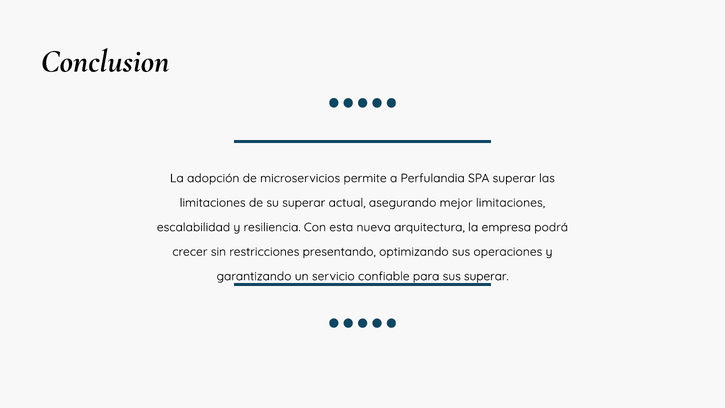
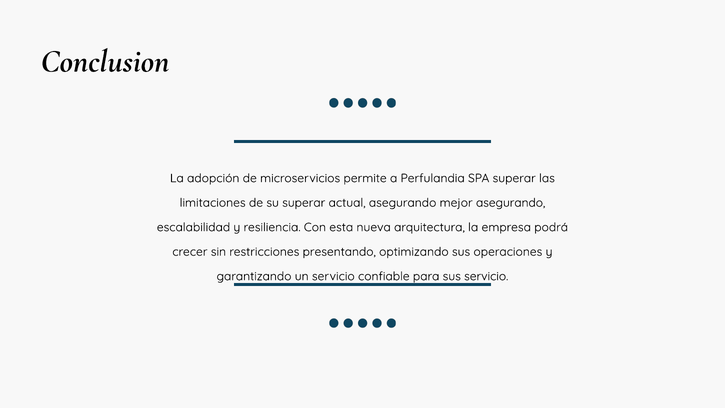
mejor limitaciones: limitaciones -> asegurando
sus superar: superar -> servicio
